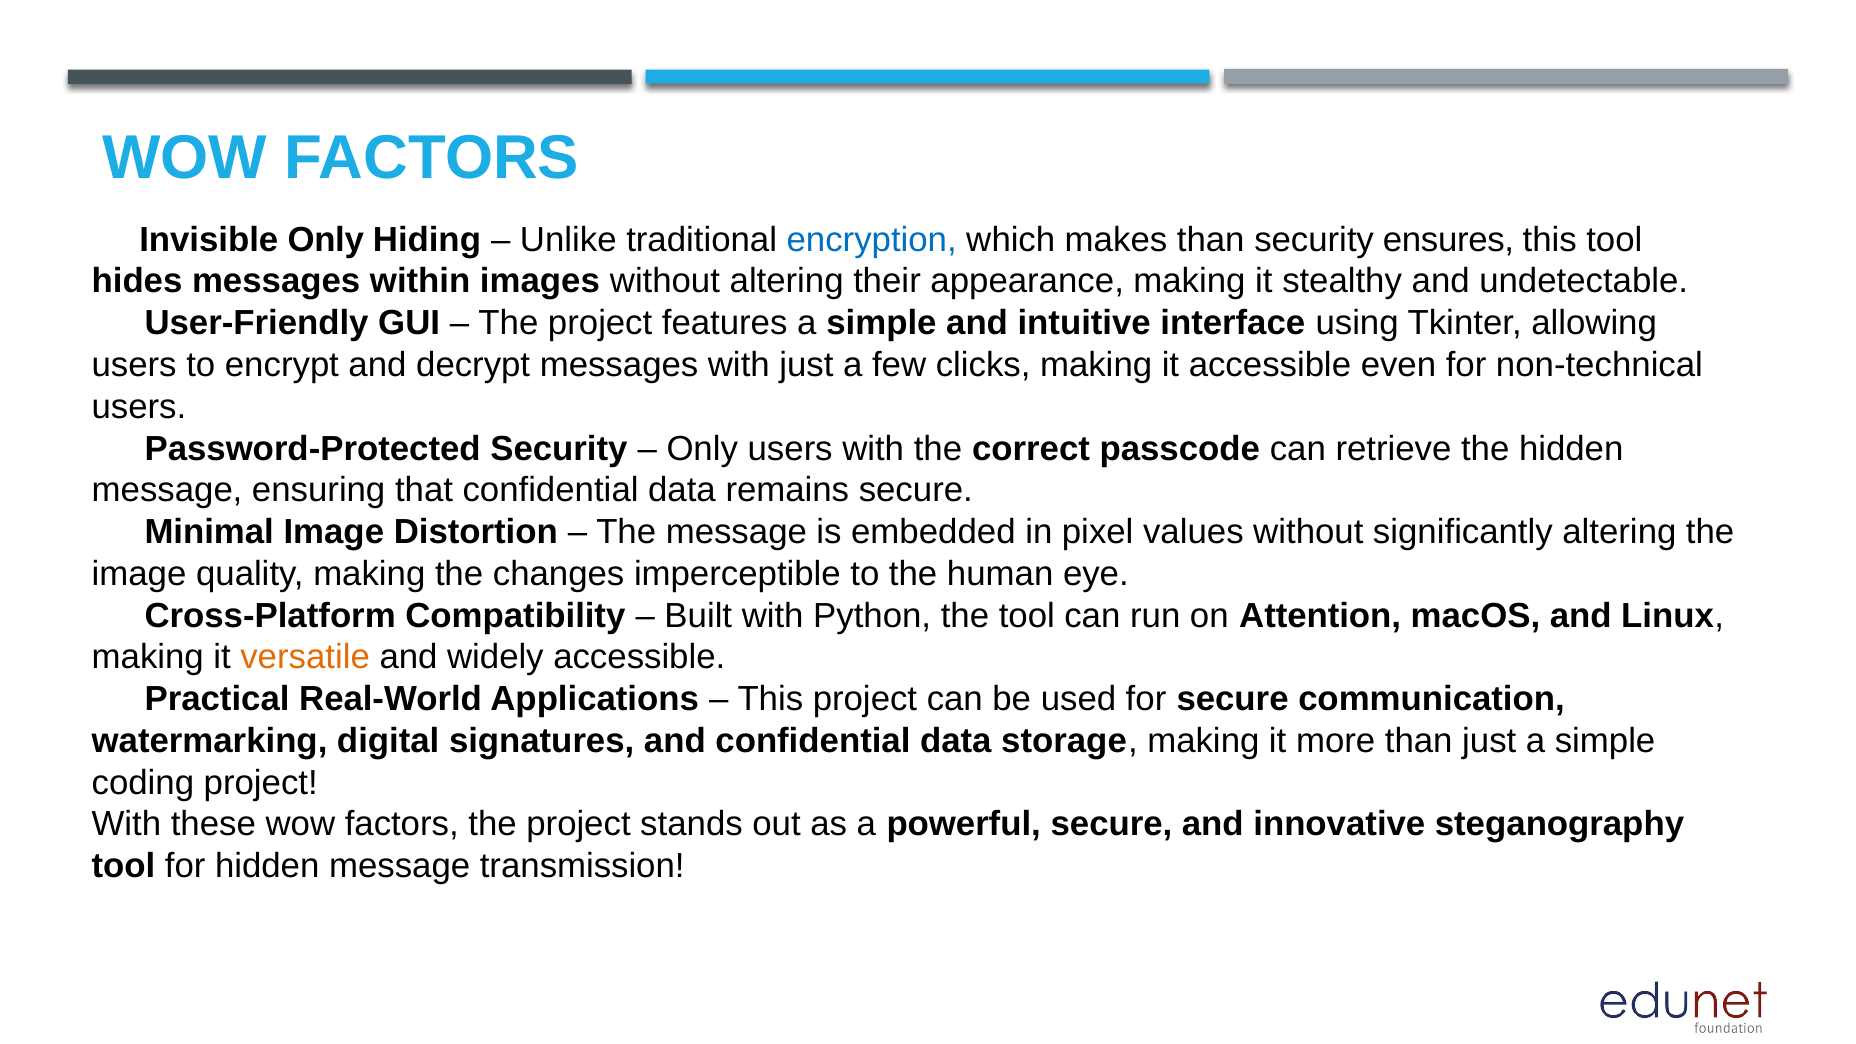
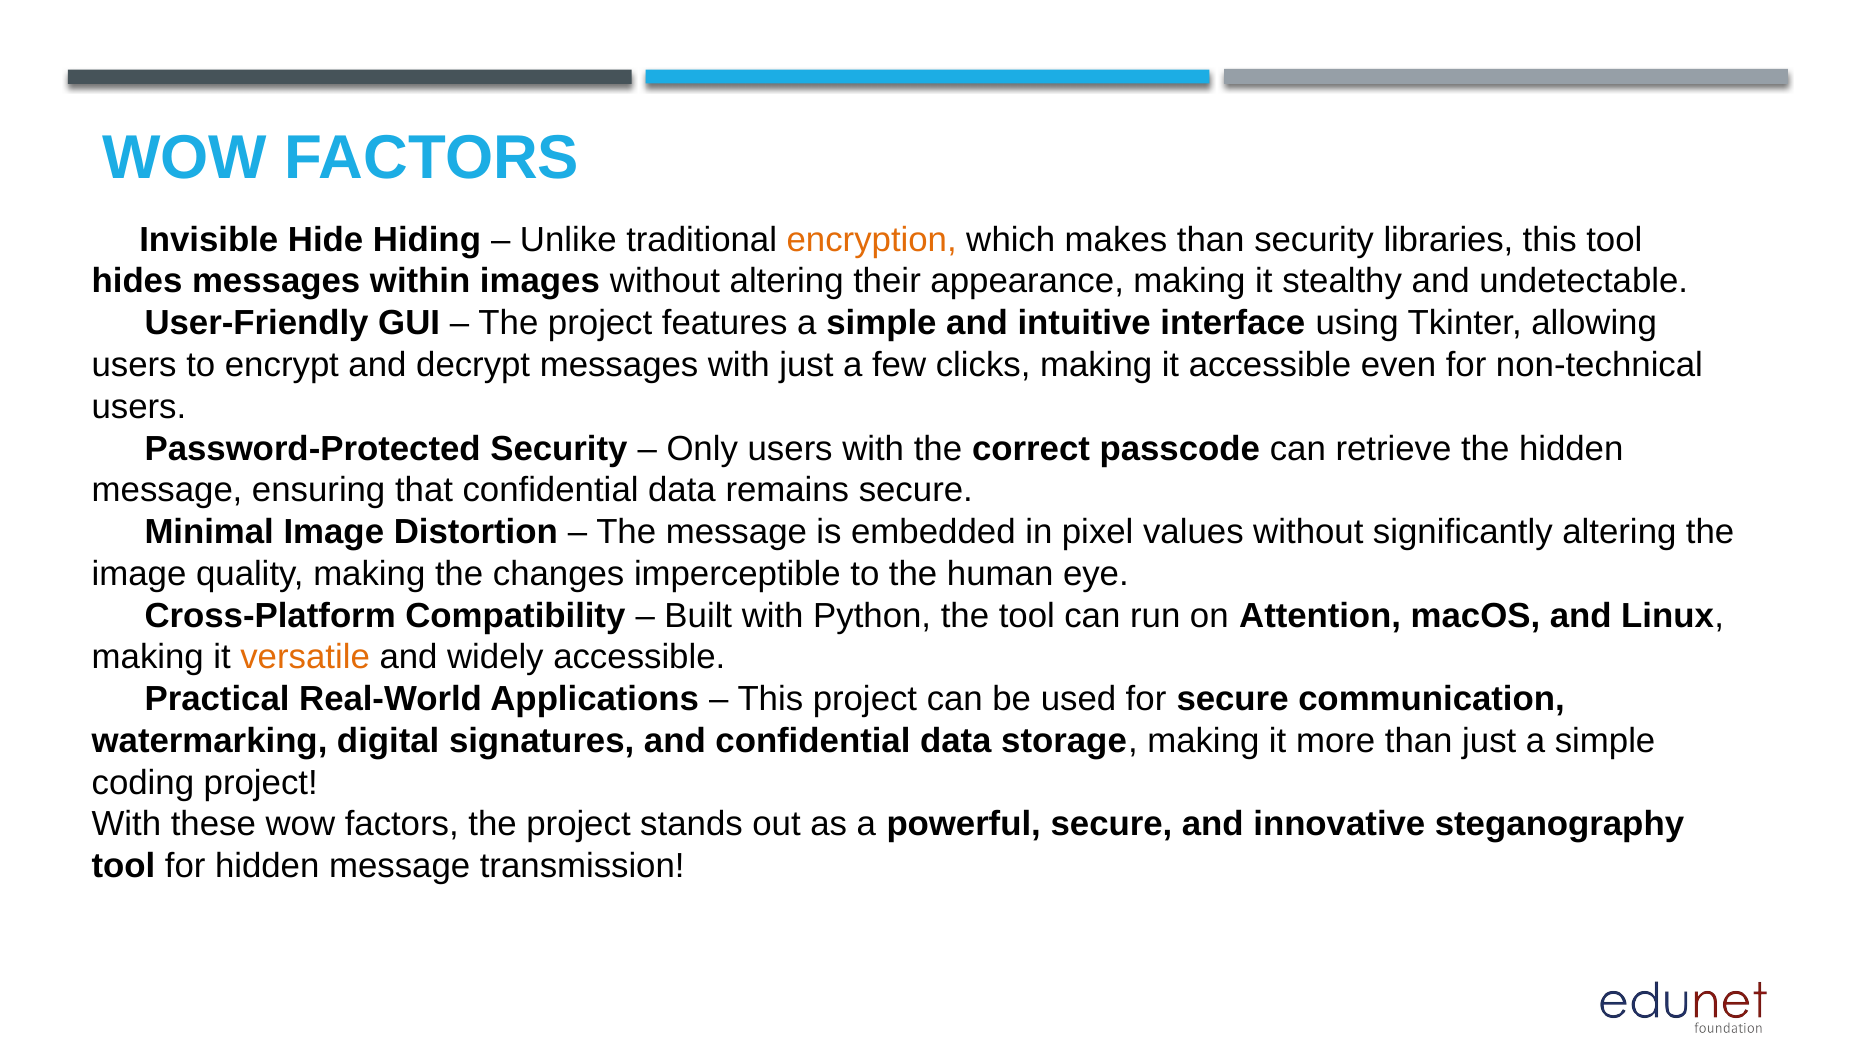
Invisible Only: Only -> Hide
encryption colour: blue -> orange
ensures: ensures -> libraries
